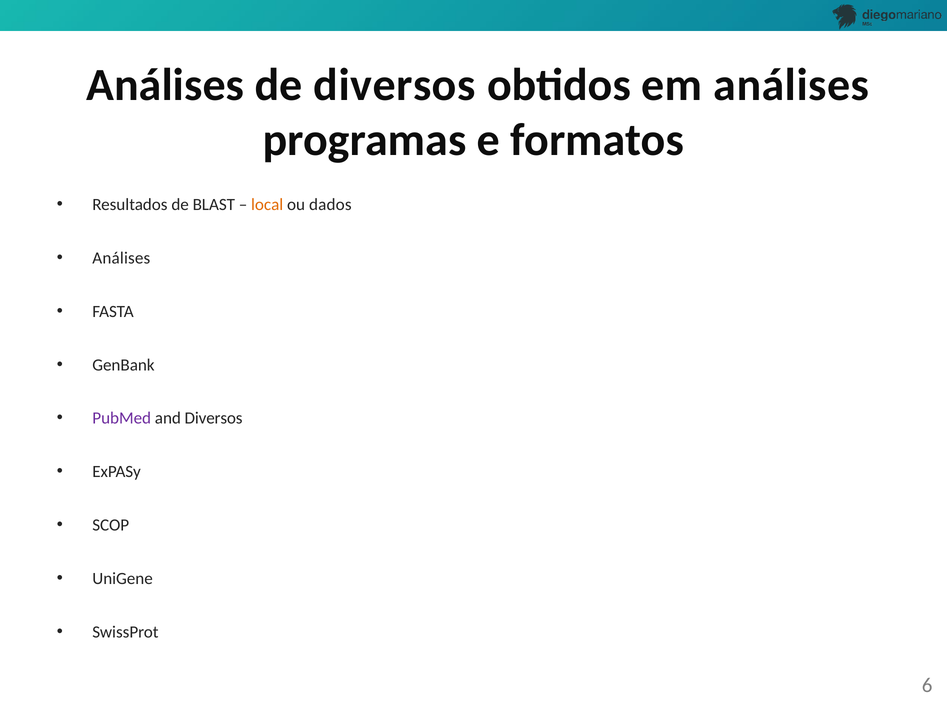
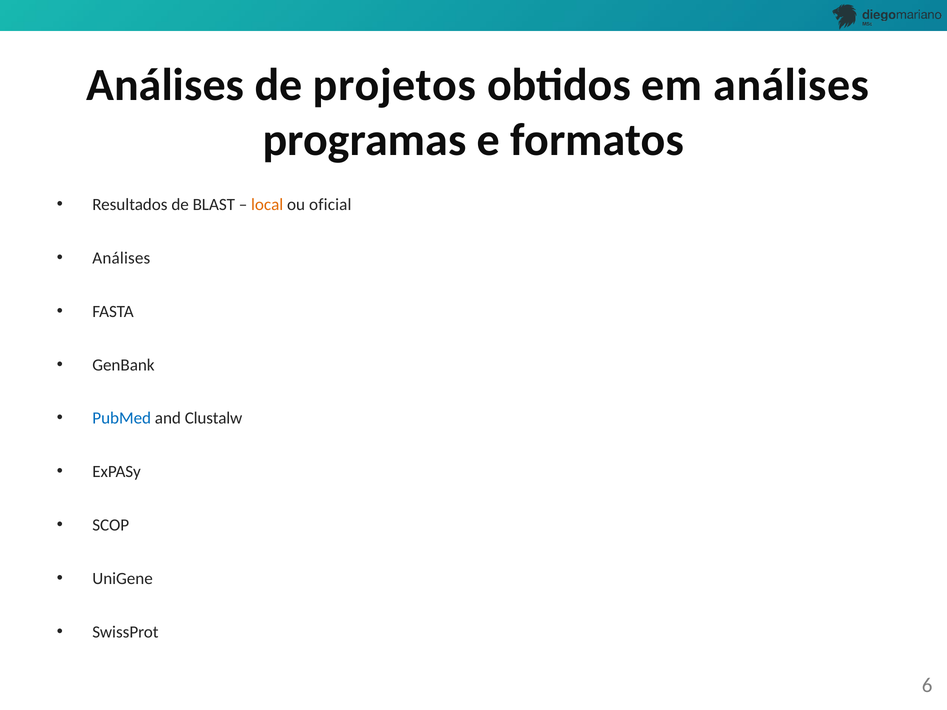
de diversos: diversos -> projetos
dados: dados -> oficial
PubMed colour: purple -> blue
and Diversos: Diversos -> Clustalw
